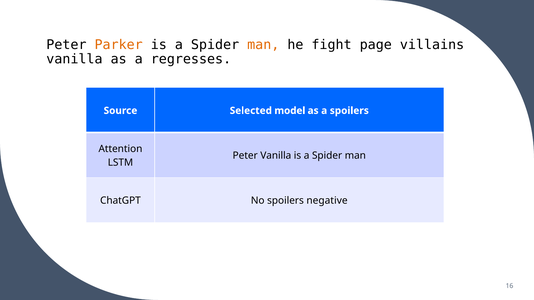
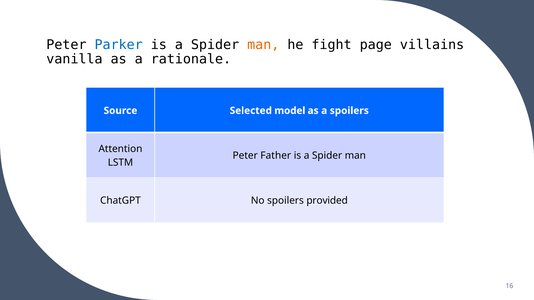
Parker colour: orange -> blue
regresses: regresses -> rationale
Peter Vanilla: Vanilla -> Father
negative: negative -> provided
